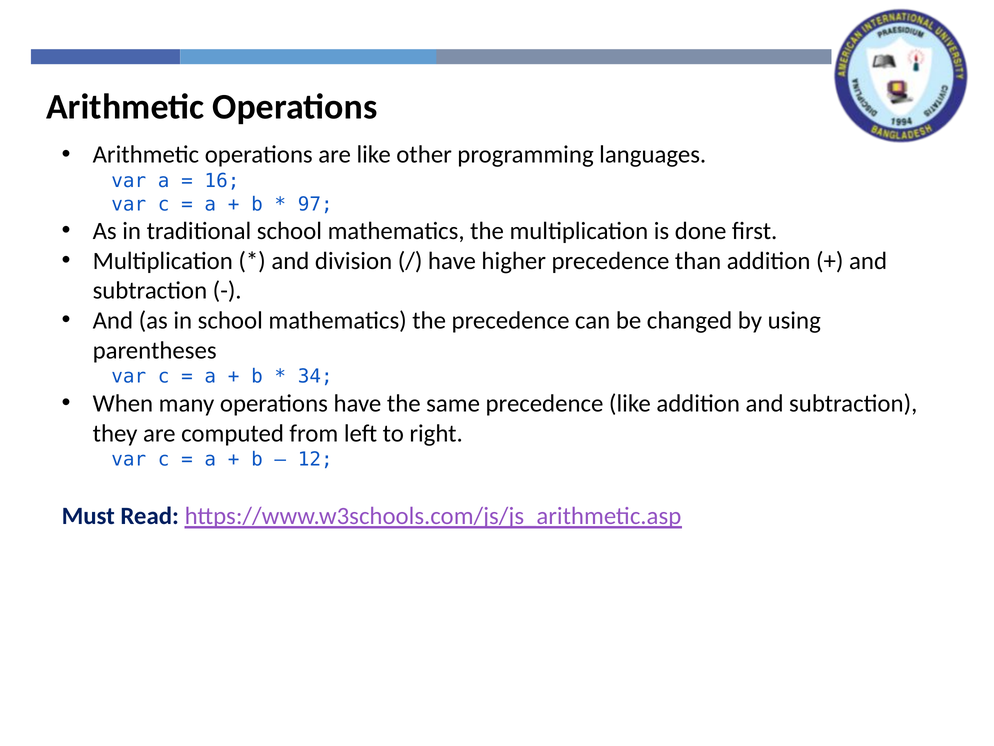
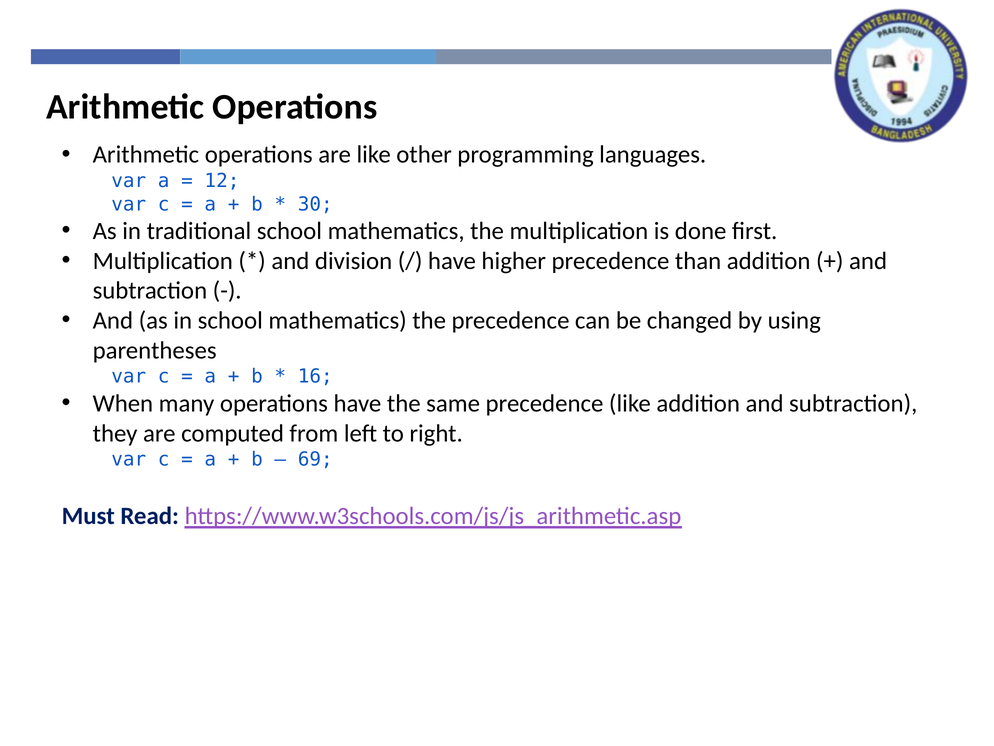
16: 16 -> 12
97: 97 -> 30
34: 34 -> 16
12: 12 -> 69
